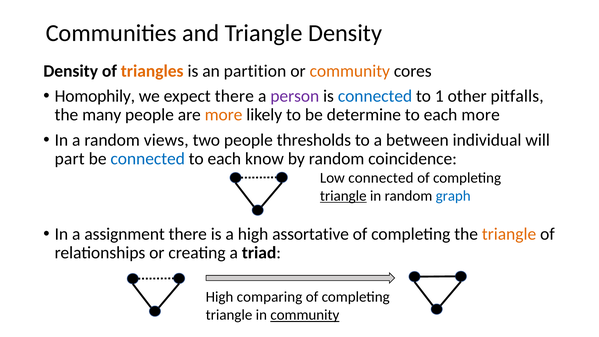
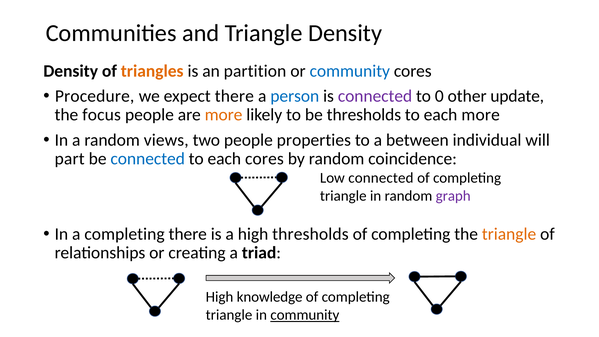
community at (350, 71) colour: orange -> blue
Homophily: Homophily -> Procedure
person colour: purple -> blue
connected at (375, 96) colour: blue -> purple
1: 1 -> 0
pitfalls: pitfalls -> update
many: many -> focus
be determine: determine -> thresholds
thresholds: thresholds -> properties
each know: know -> cores
triangle at (343, 196) underline: present -> none
graph colour: blue -> purple
a assignment: assignment -> completing
high assortative: assortative -> thresholds
comparing: comparing -> knowledge
